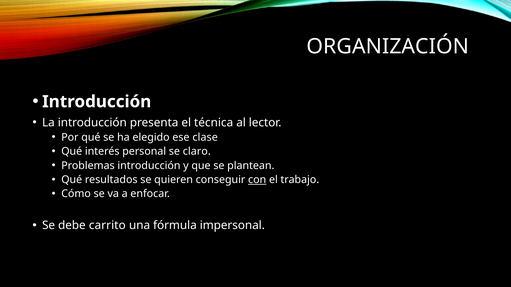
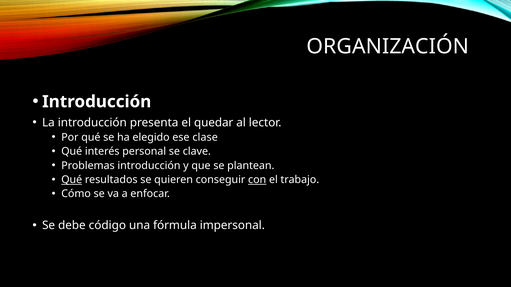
técnica: técnica -> quedar
claro: claro -> clave
Qué at (72, 180) underline: none -> present
carrito: carrito -> código
